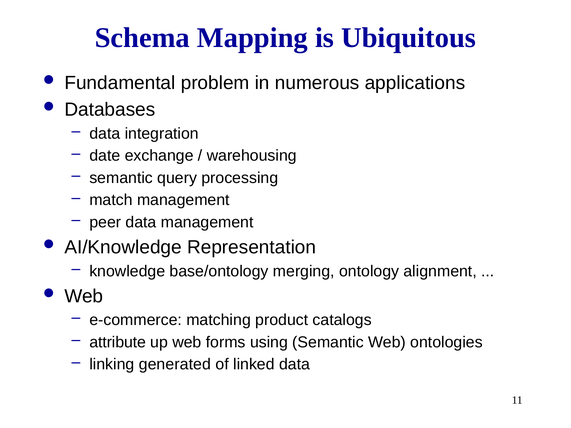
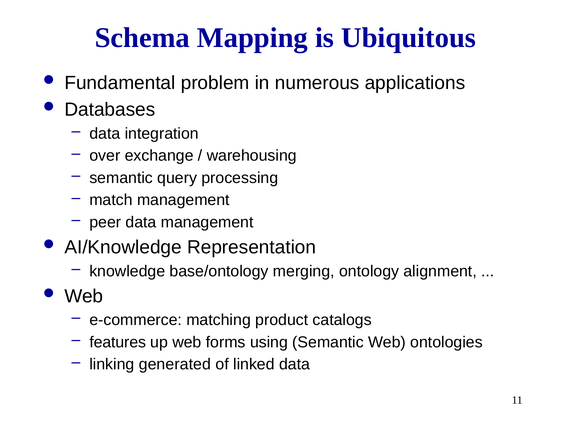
date: date -> over
attribute: attribute -> features
